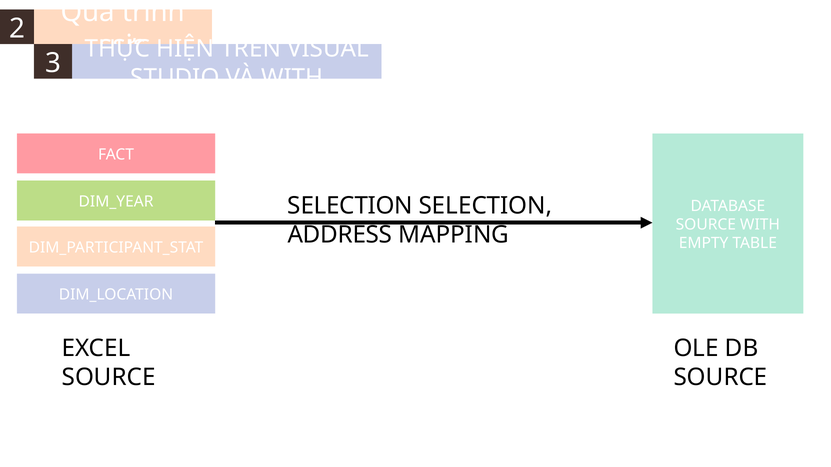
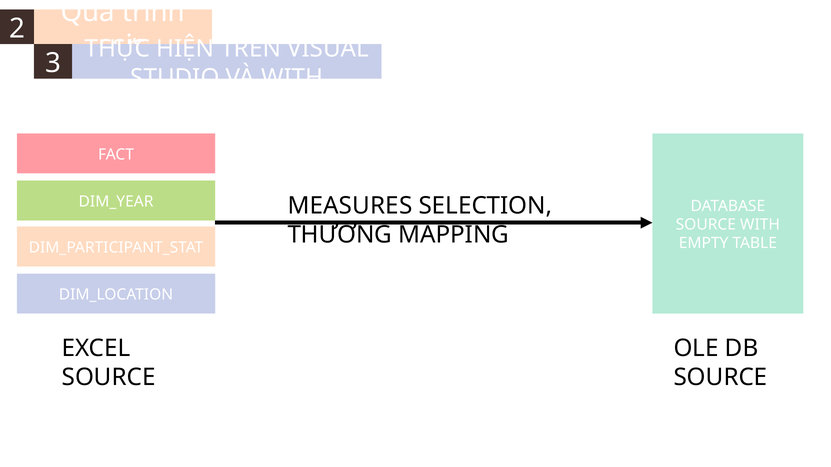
SELECTION at (350, 206): SELECTION -> MEASURES
ADDRESS: ADDRESS -> THƯƠNG
